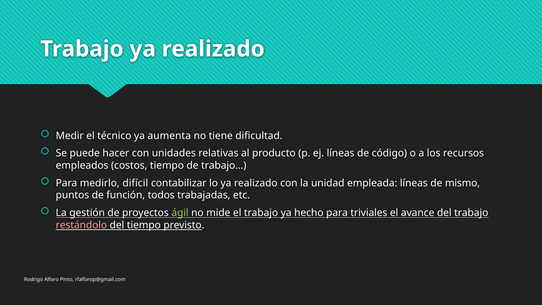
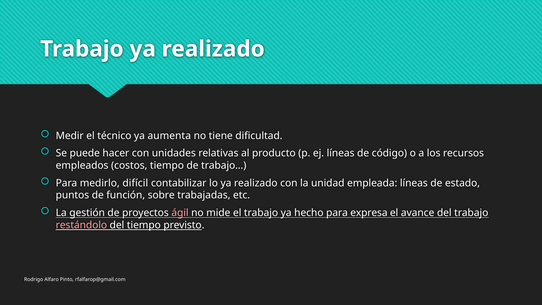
mismo: mismo -> estado
todos: todos -> sobre
ágil colour: light green -> pink
triviales: triviales -> expresa
